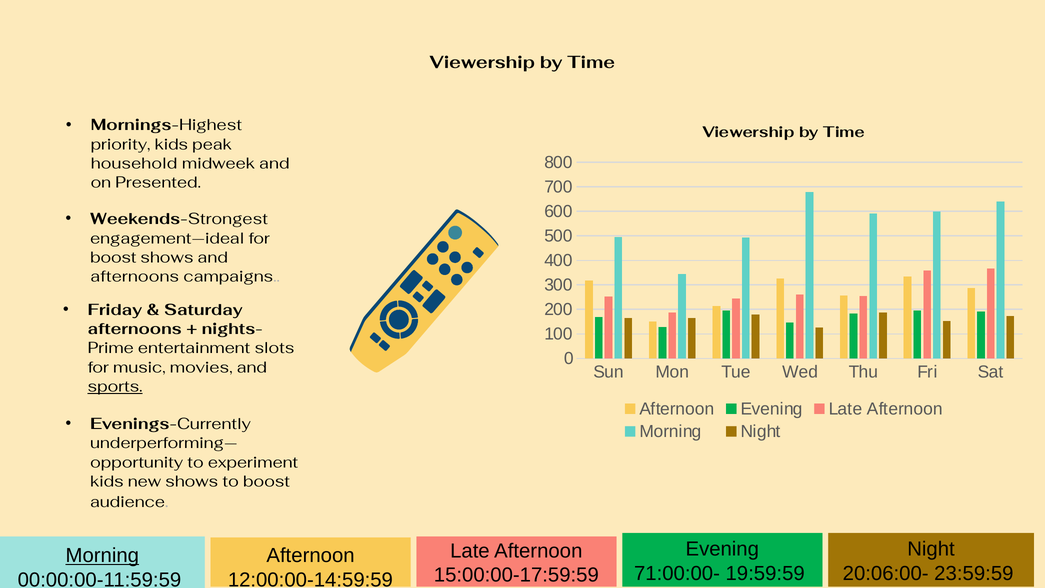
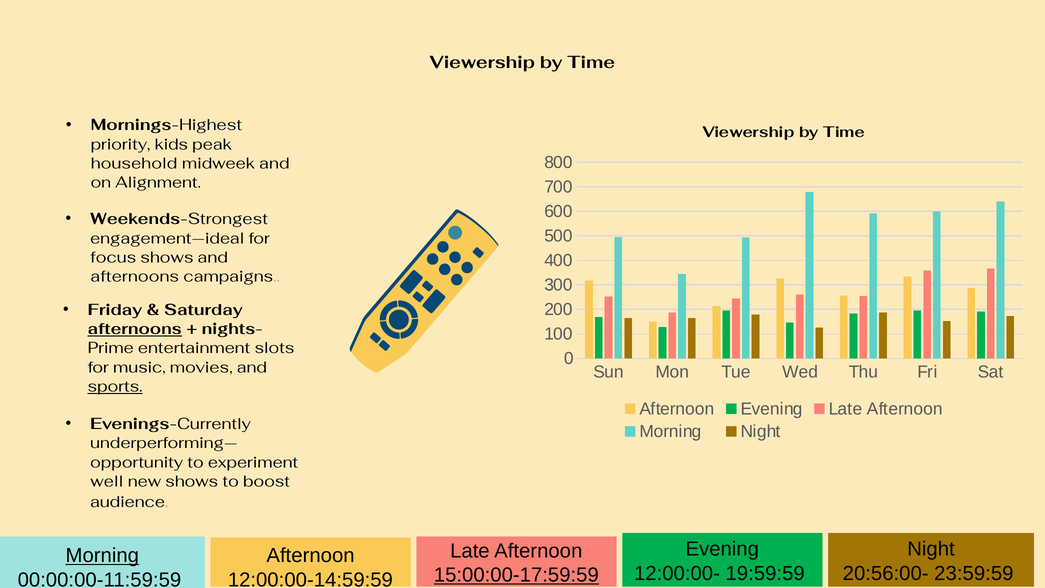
Presented: Presented -> Alignment
boost at (113, 257): boost -> focus
afternoons at (135, 329) underline: none -> present
kids at (107, 481): kids -> well
71:00:00-: 71:00:00- -> 12:00:00-
20:06:00-: 20:06:00- -> 20:56:00-
15:00:00-17:59:59 underline: none -> present
